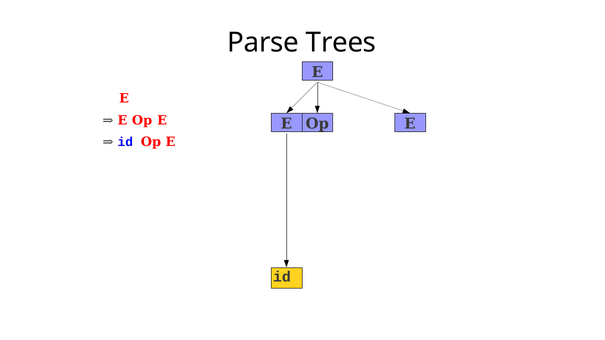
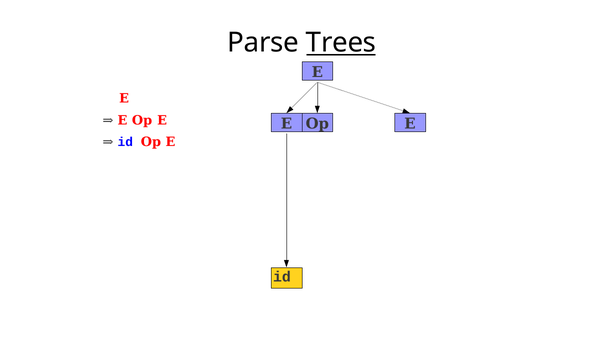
Trees underline: none -> present
